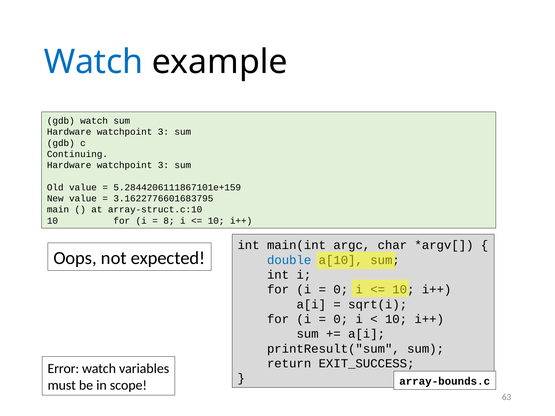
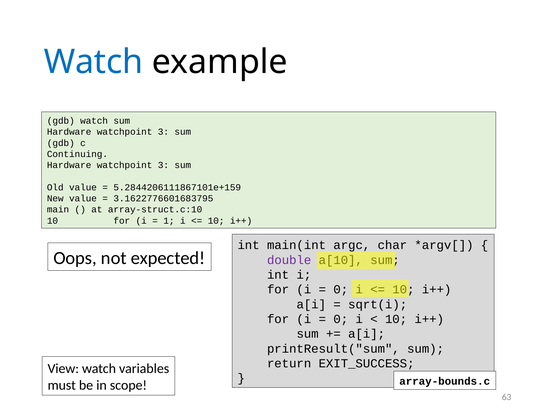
8: 8 -> 1
double colour: blue -> purple
Error: Error -> View
